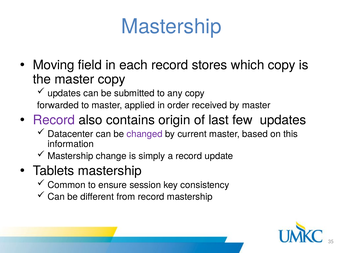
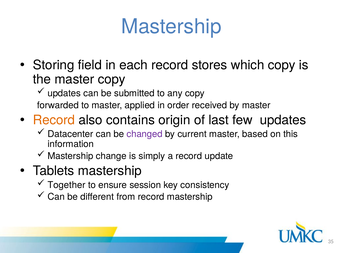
Moving: Moving -> Storing
Record at (54, 120) colour: purple -> orange
Common: Common -> Together
